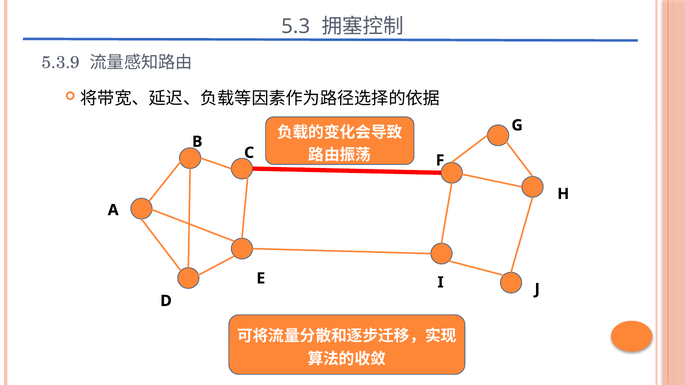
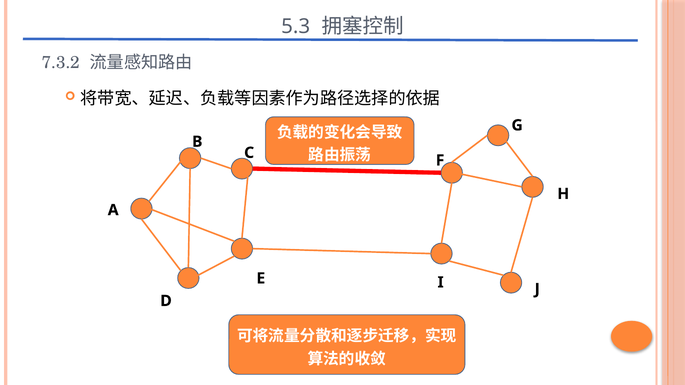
5.3.9: 5.3.9 -> 7.3.2
